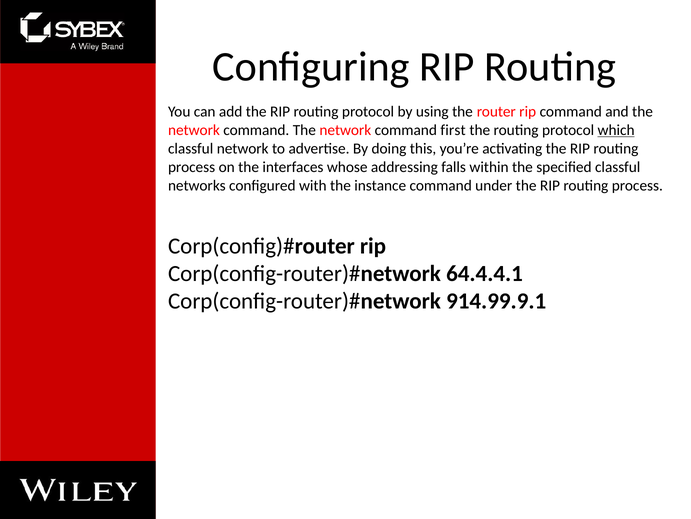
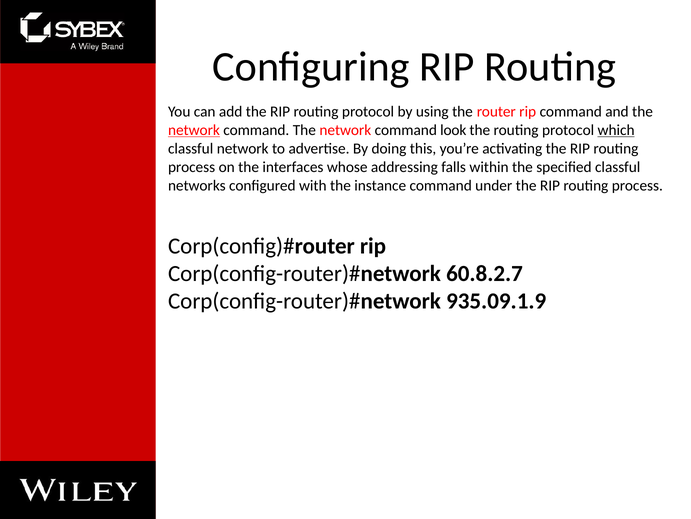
network at (194, 130) underline: none -> present
first: first -> look
64.4.4.1: 64.4.4.1 -> 60.8.2.7
914.99.9.1: 914.99.9.1 -> 935.09.1.9
